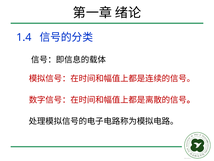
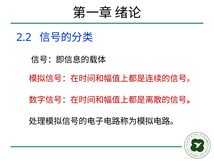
1.4: 1.4 -> 2.2
